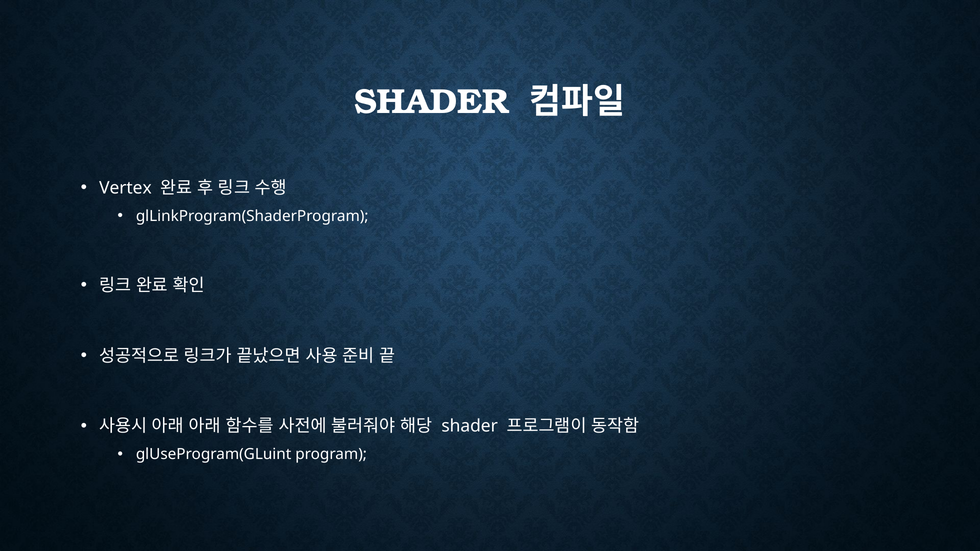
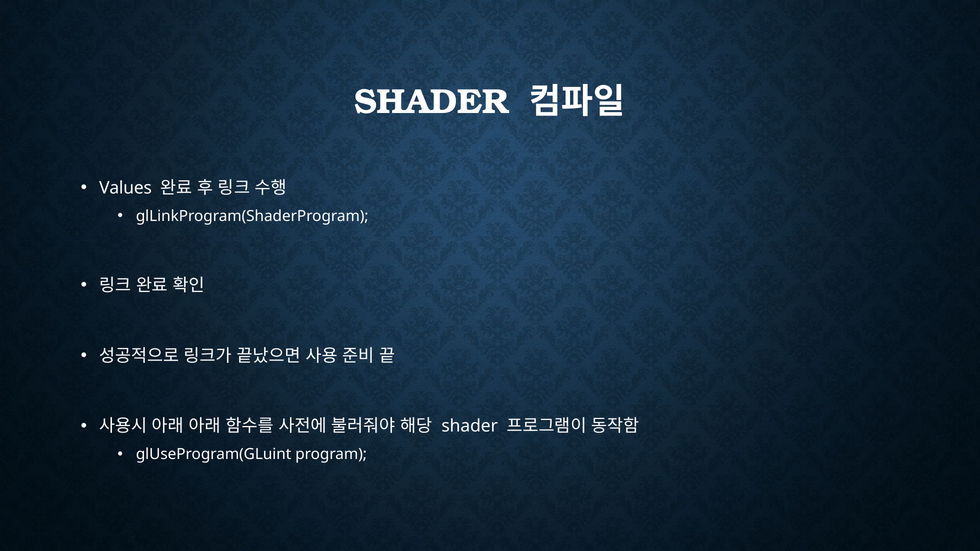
Vertex: Vertex -> Values
